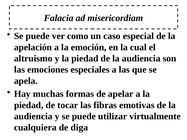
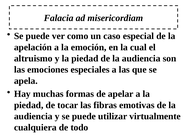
diga: diga -> todo
